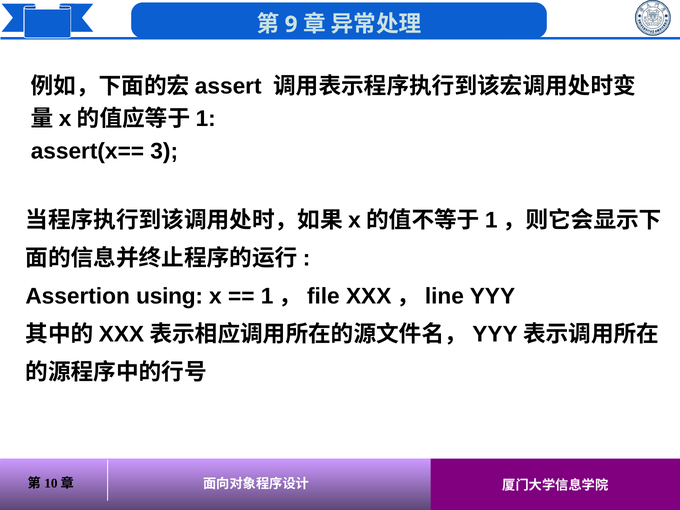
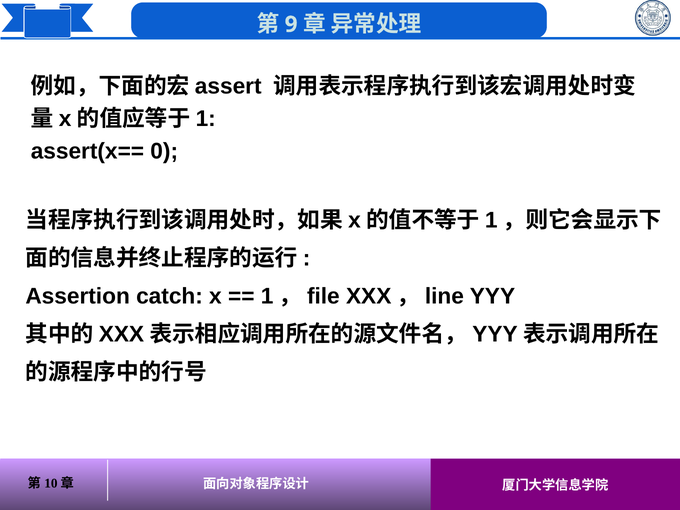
3: 3 -> 0
using: using -> catch
